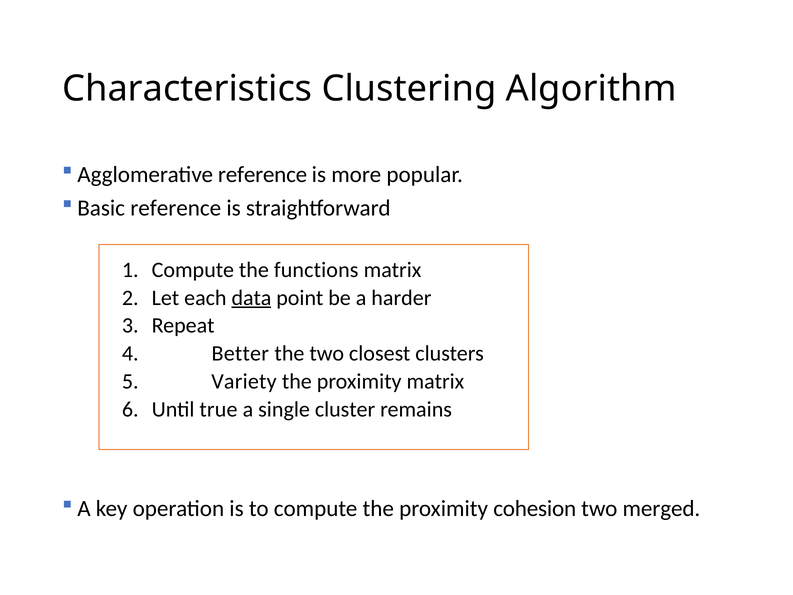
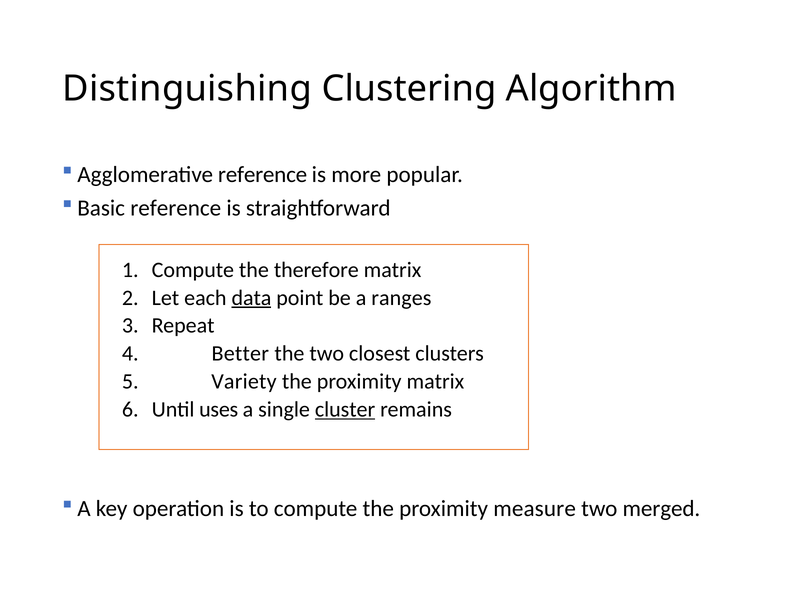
Characteristics: Characteristics -> Distinguishing
functions: functions -> therefore
harder: harder -> ranges
true: true -> uses
cluster underline: none -> present
cohesion: cohesion -> measure
